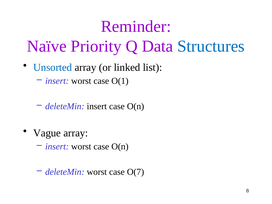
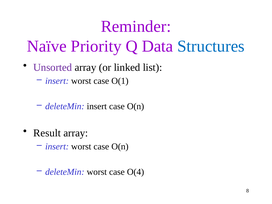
Unsorted colour: blue -> purple
Vague: Vague -> Result
O(7: O(7 -> O(4
